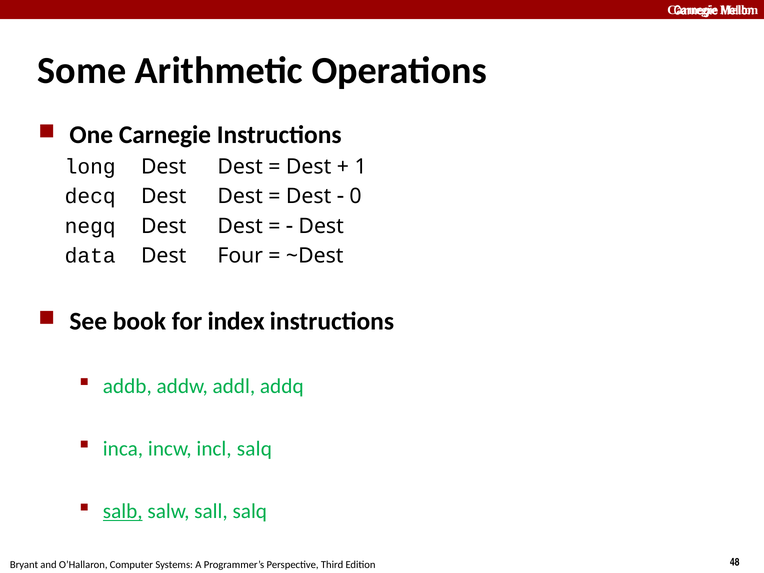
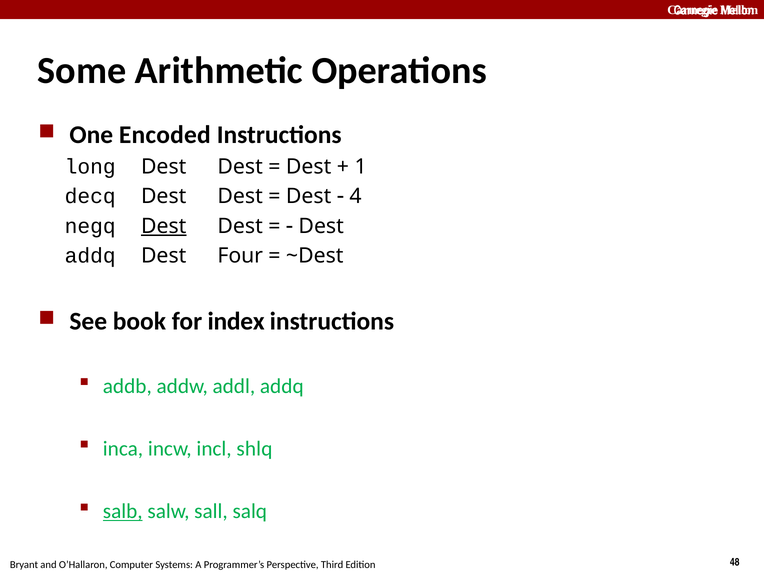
One Carnegie: Carnegie -> Encoded
0: 0 -> 4
Dest at (164, 226) underline: none -> present
data at (90, 256): data -> addq
incl salq: salq -> shlq
